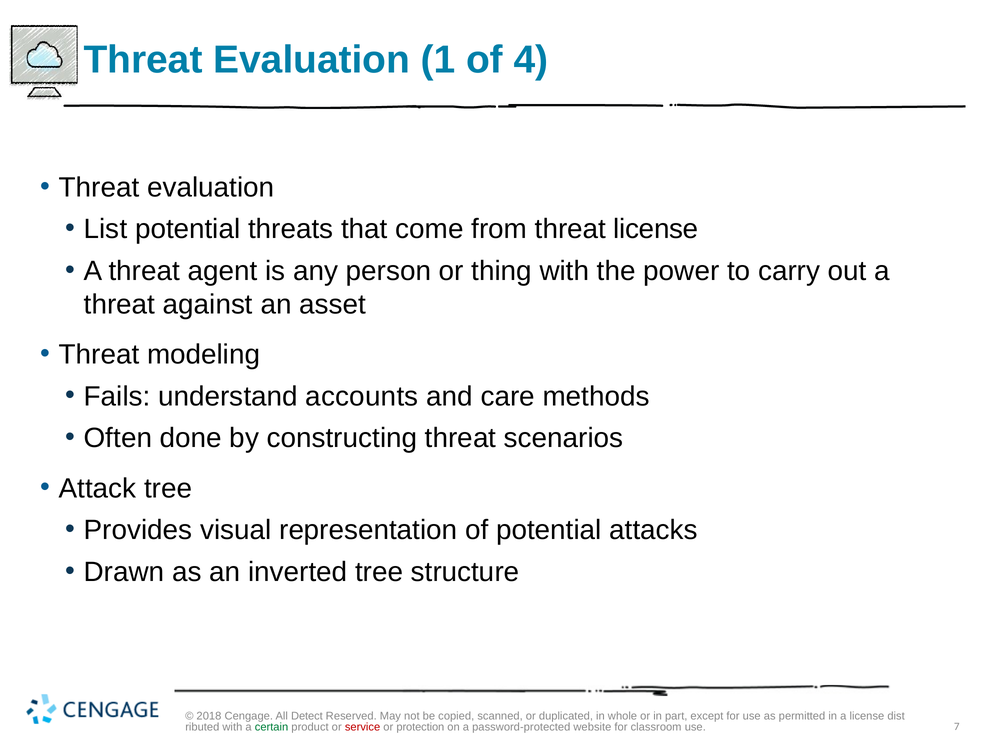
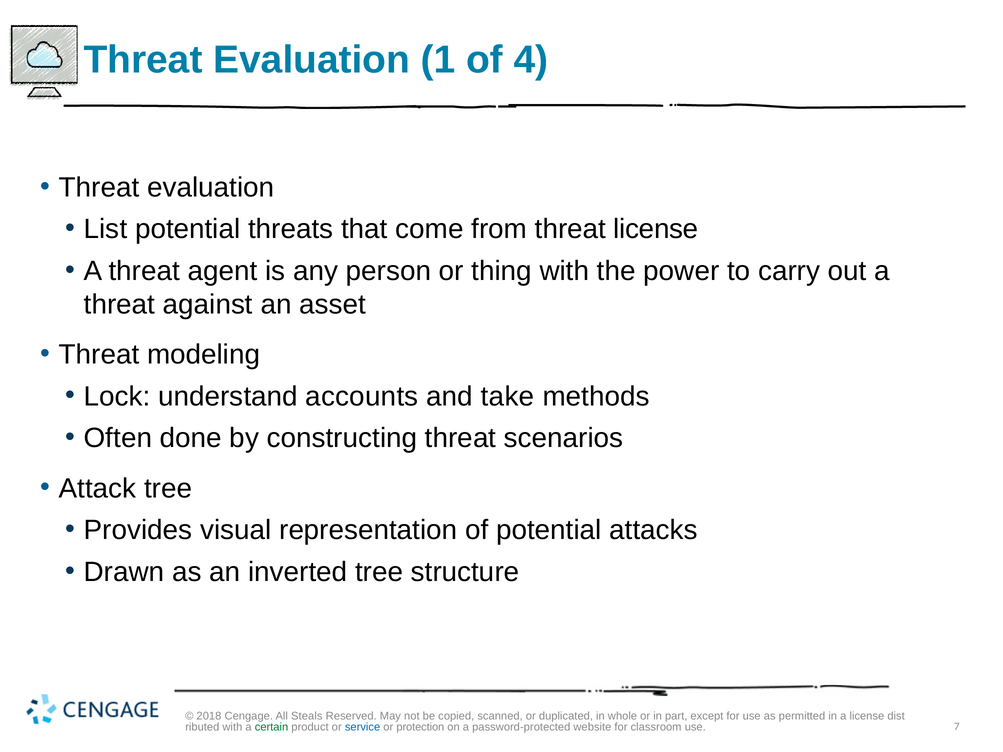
Fails: Fails -> Lock
care: care -> take
Detect: Detect -> Steals
service colour: red -> blue
